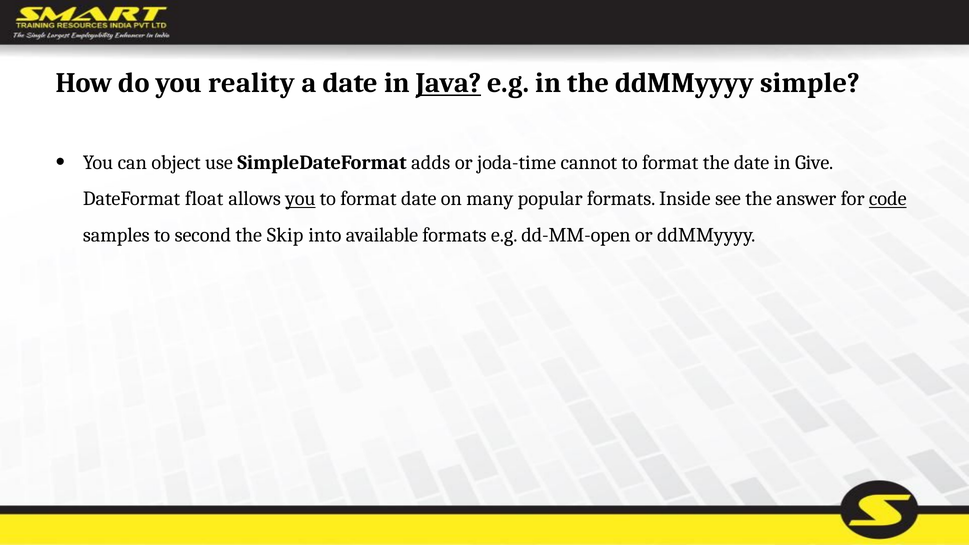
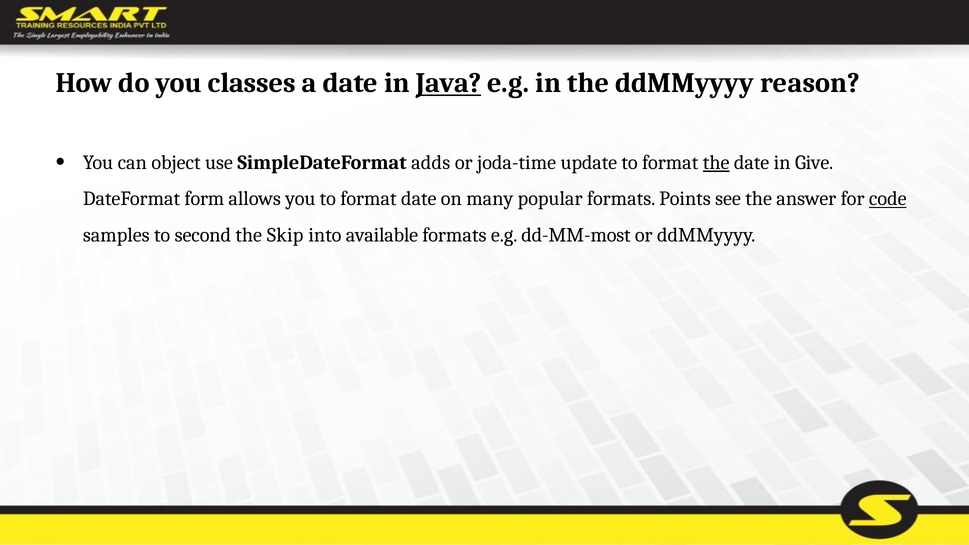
reality: reality -> classes
simple: simple -> reason
cannot: cannot -> update
the at (716, 163) underline: none -> present
float: float -> form
you at (300, 199) underline: present -> none
Inside: Inside -> Points
dd-MM-open: dd-MM-open -> dd-MM-most
